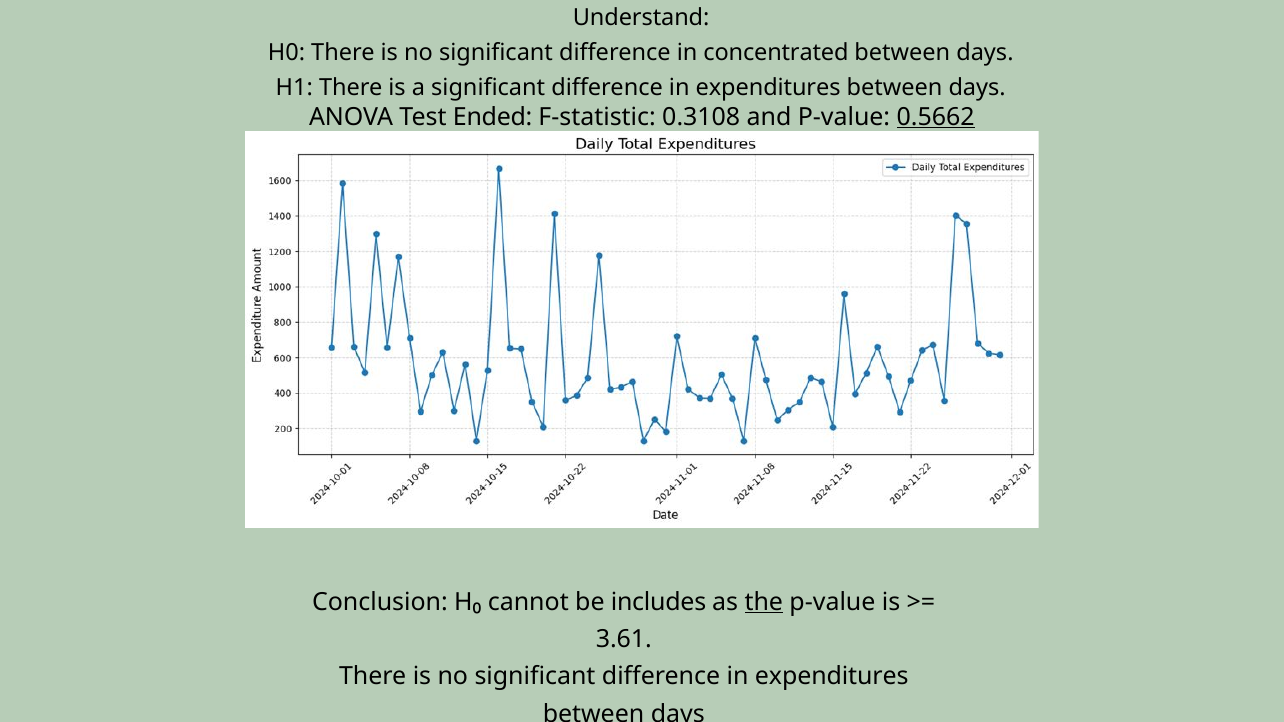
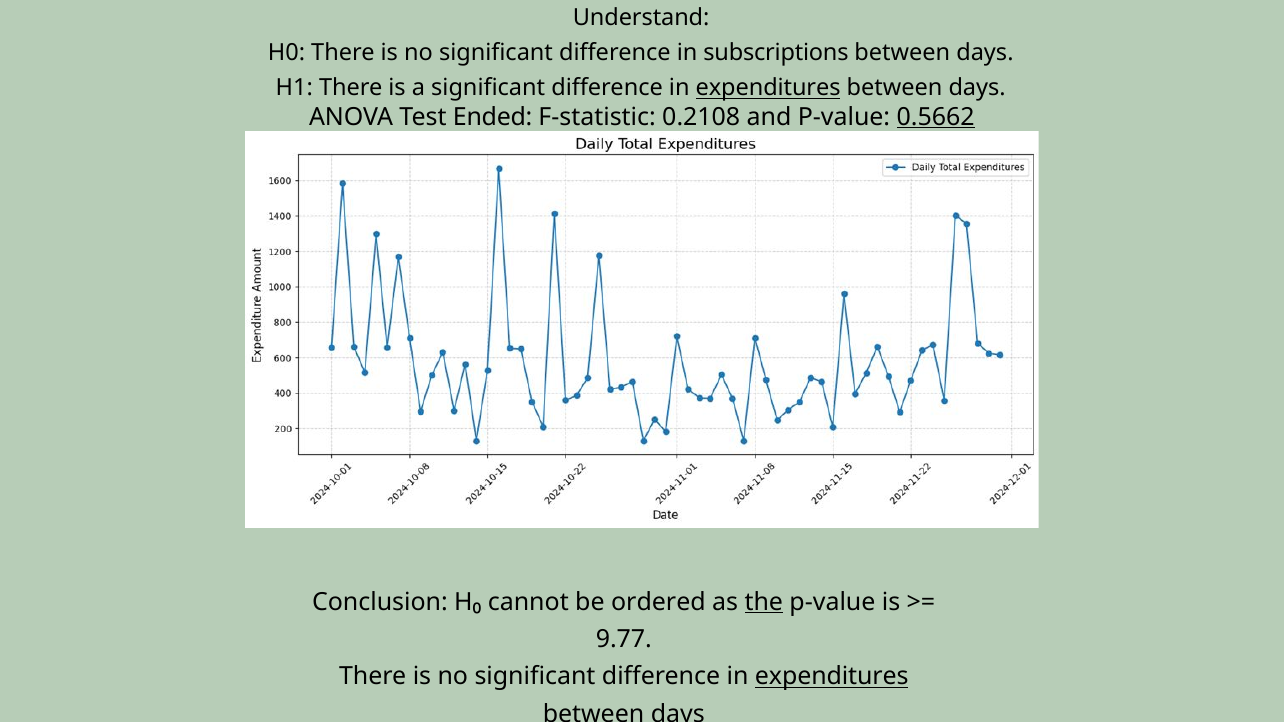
concentrated: concentrated -> subscriptions
expenditures at (768, 88) underline: none -> present
0.3108: 0.3108 -> 0.2108
includes: includes -> ordered
3.61: 3.61 -> 9.77
expenditures at (832, 677) underline: none -> present
